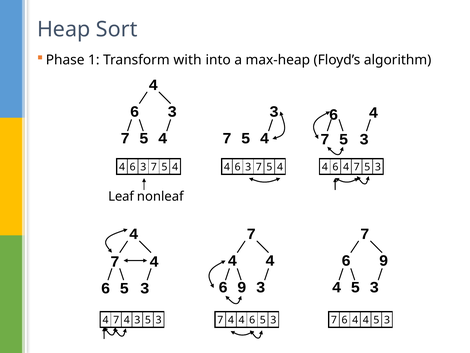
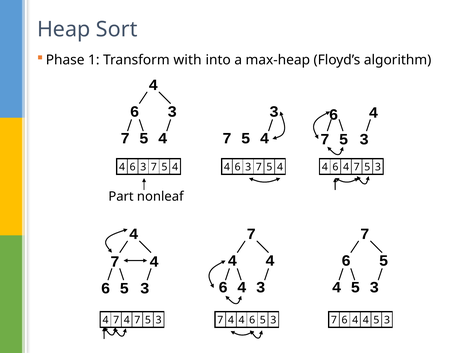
Leaf: Leaf -> Part
9 at (384, 260): 9 -> 5
9 at (242, 287): 9 -> 4
7 4 3: 3 -> 7
